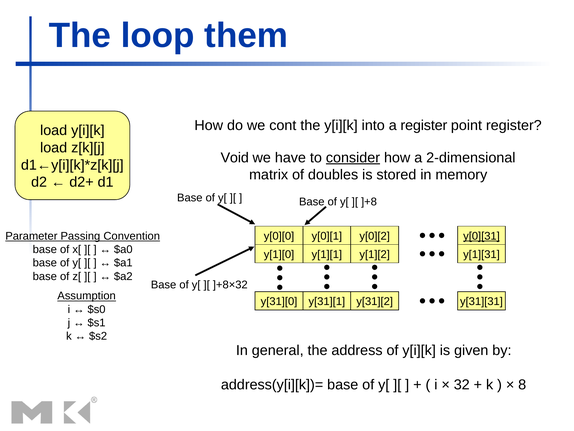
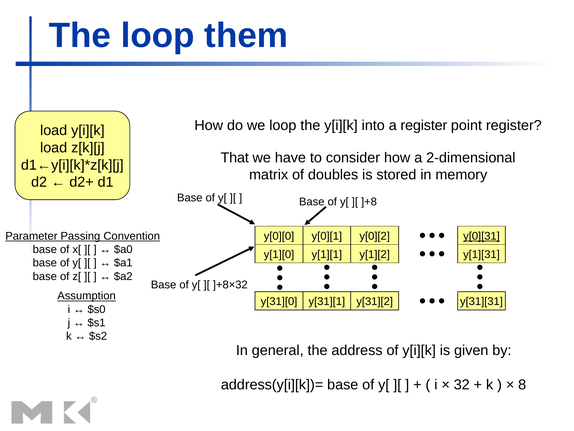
we cont: cont -> loop
Void: Void -> That
consider underline: present -> none
